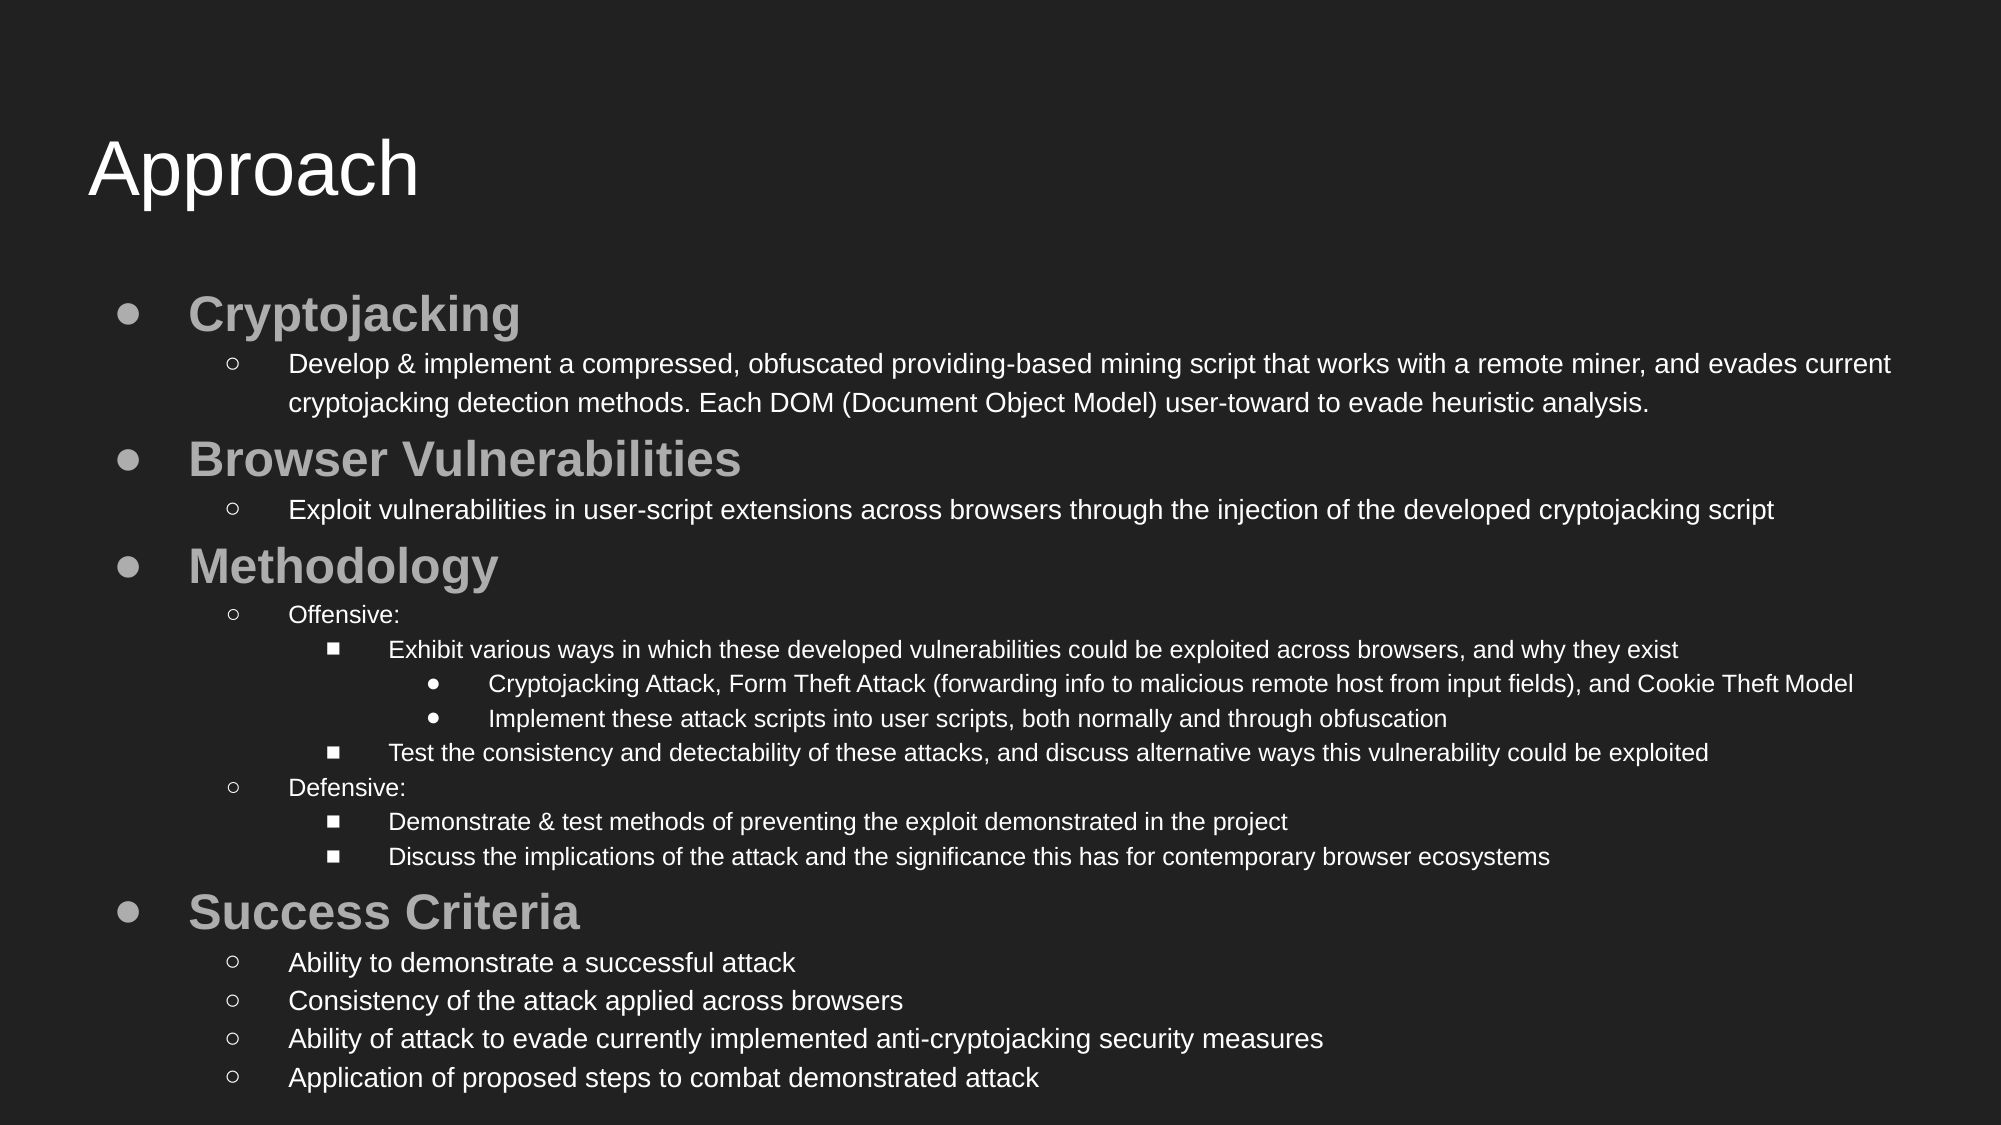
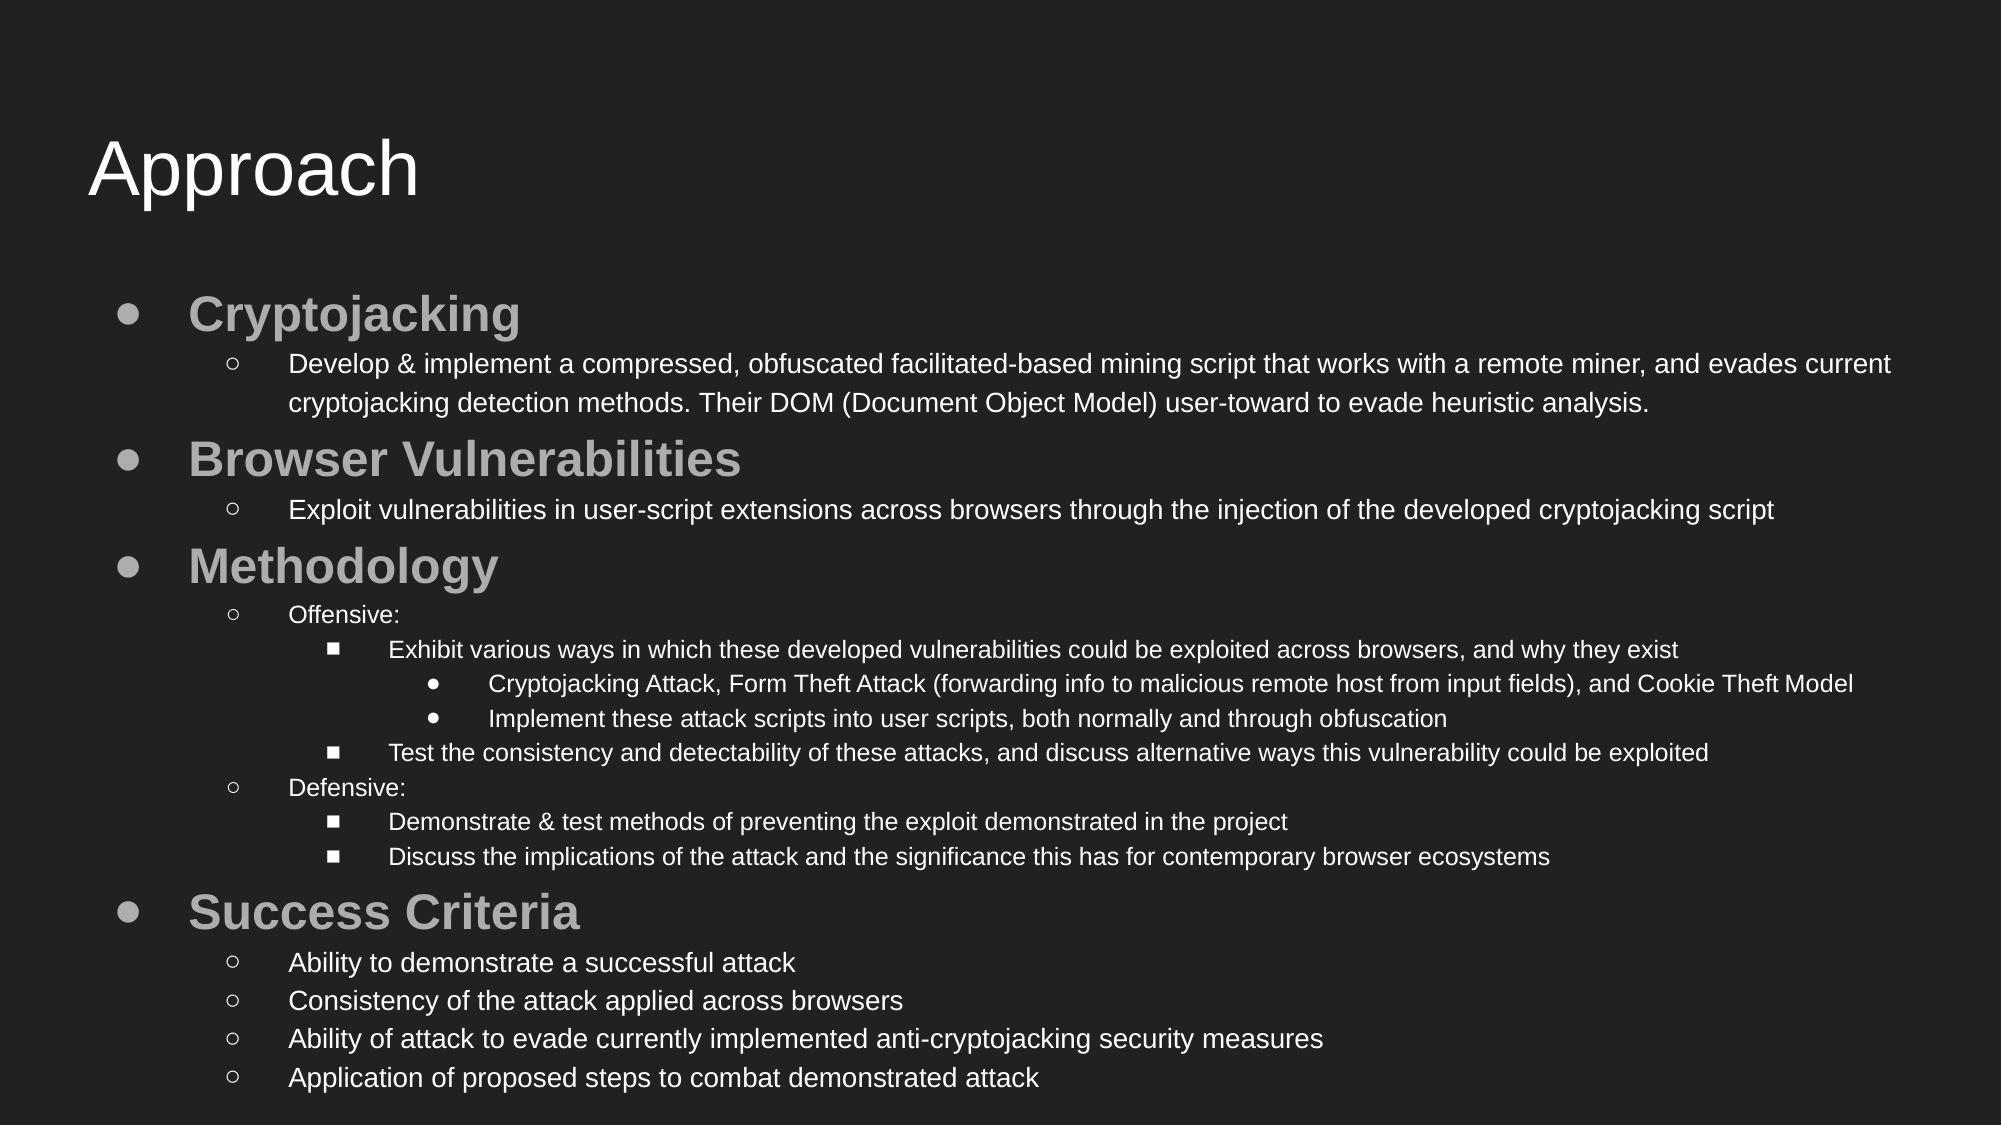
providing-based: providing-based -> facilitated-based
Each: Each -> Their
